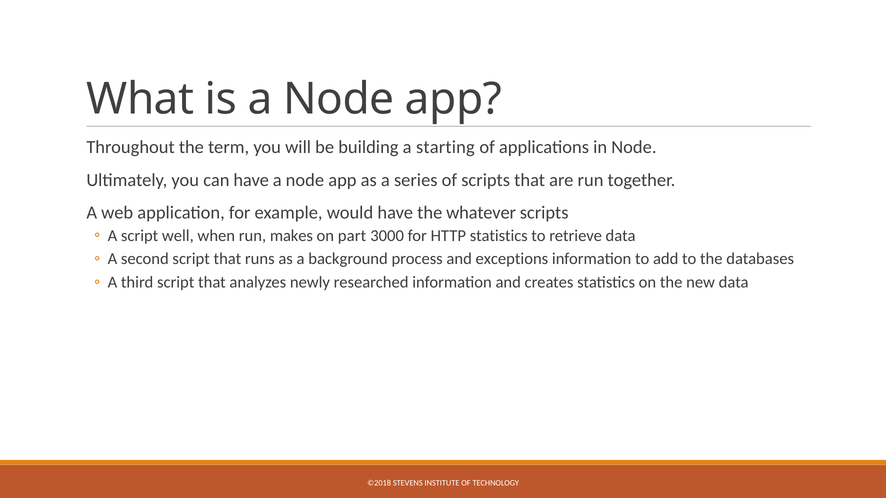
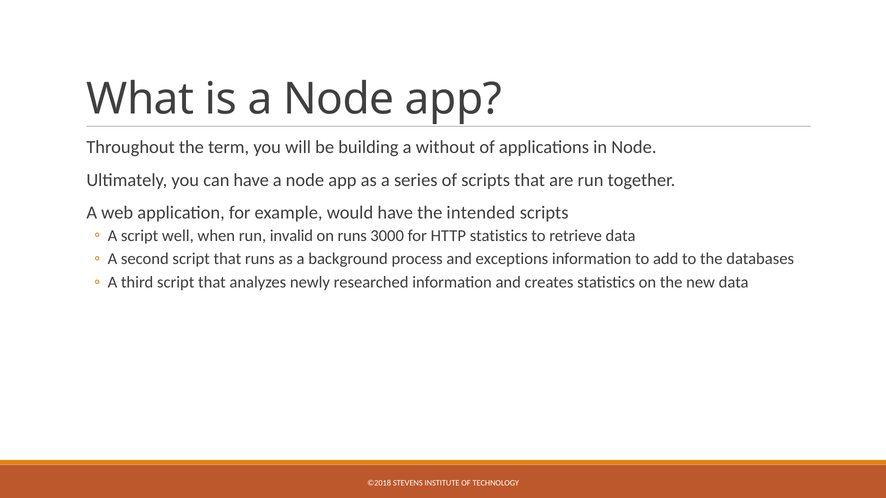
starting: starting -> without
whatever: whatever -> intended
makes: makes -> invalid
on part: part -> runs
